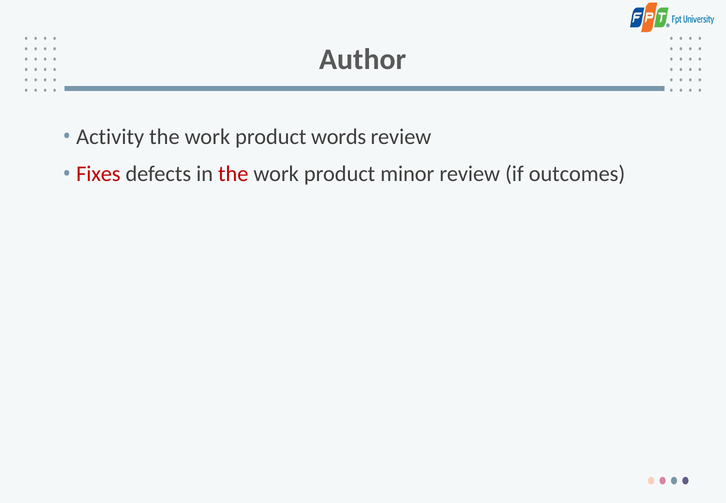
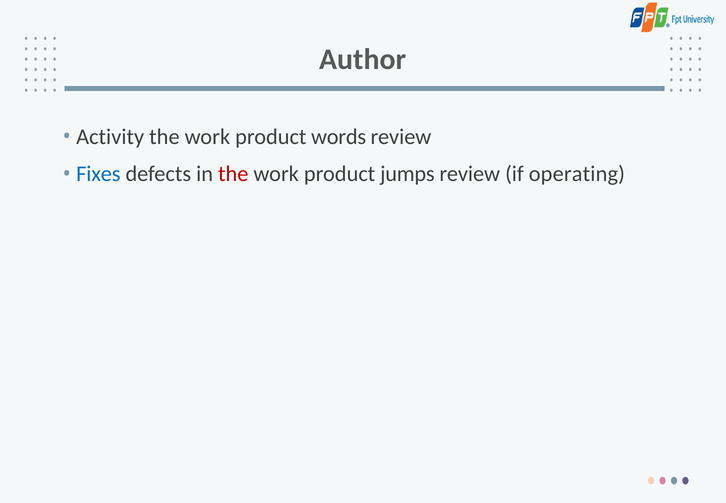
Fixes colour: red -> blue
minor: minor -> jumps
outcomes: outcomes -> operating
